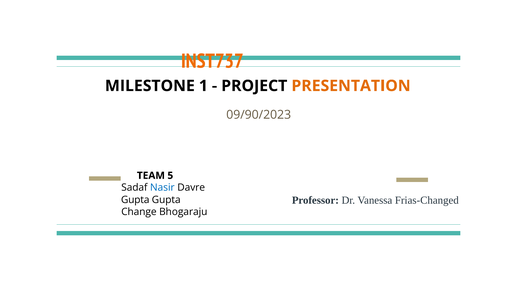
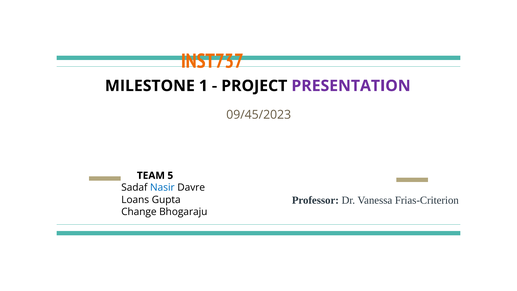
PRESENTATION colour: orange -> purple
09/90/2023: 09/90/2023 -> 09/45/2023
Frias-Changed: Frias-Changed -> Frias-Criterion
Gupta at (135, 200): Gupta -> Loans
